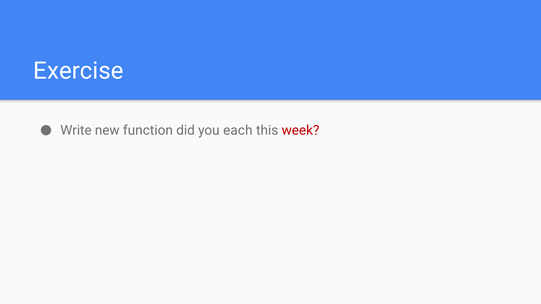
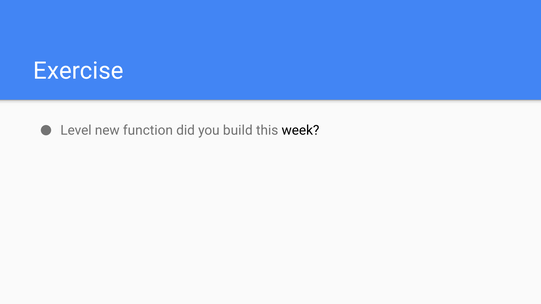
Write: Write -> Level
each: each -> build
week colour: red -> black
